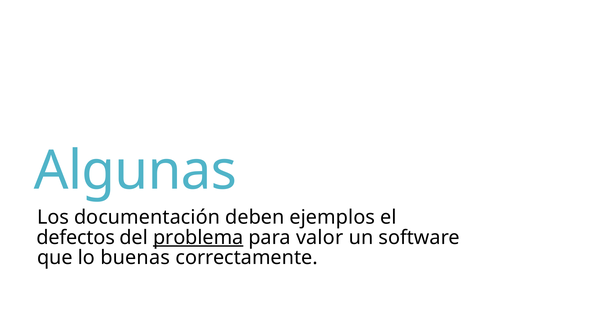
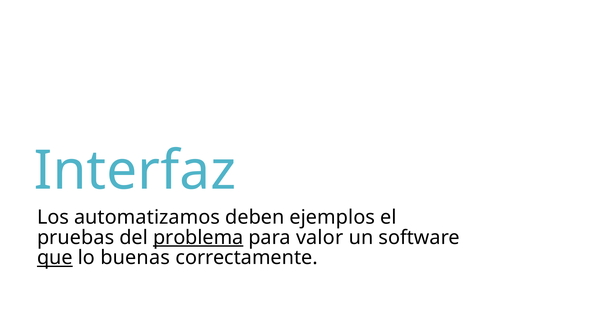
Algunas: Algunas -> Interfaz
documentación: documentación -> automatizamos
defectos: defectos -> pruebas
que underline: none -> present
